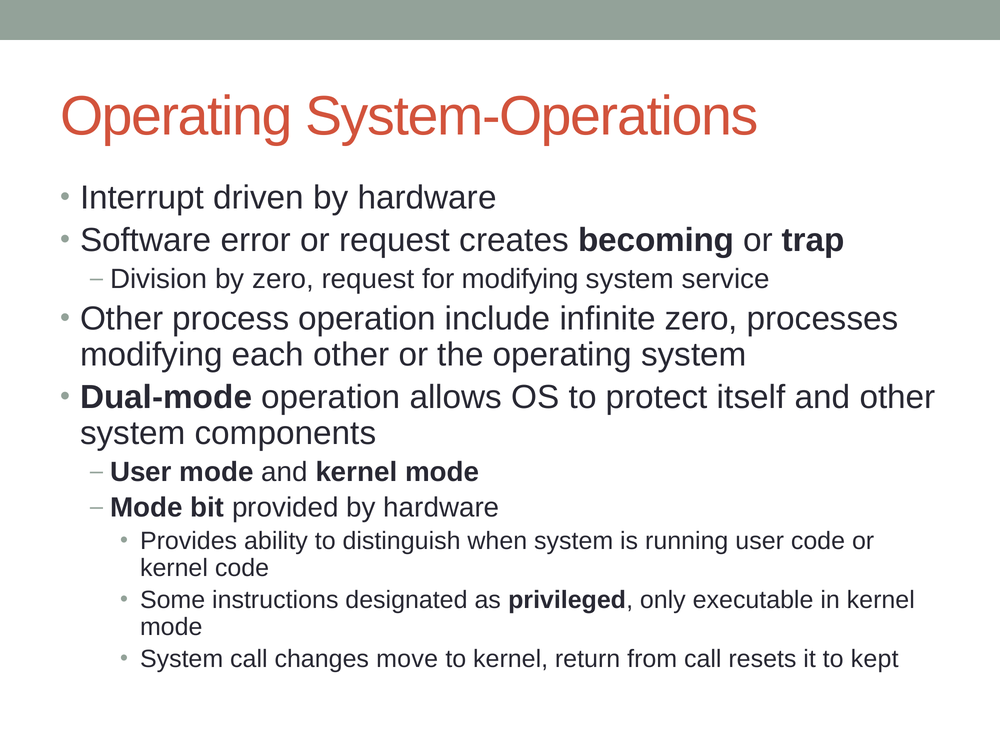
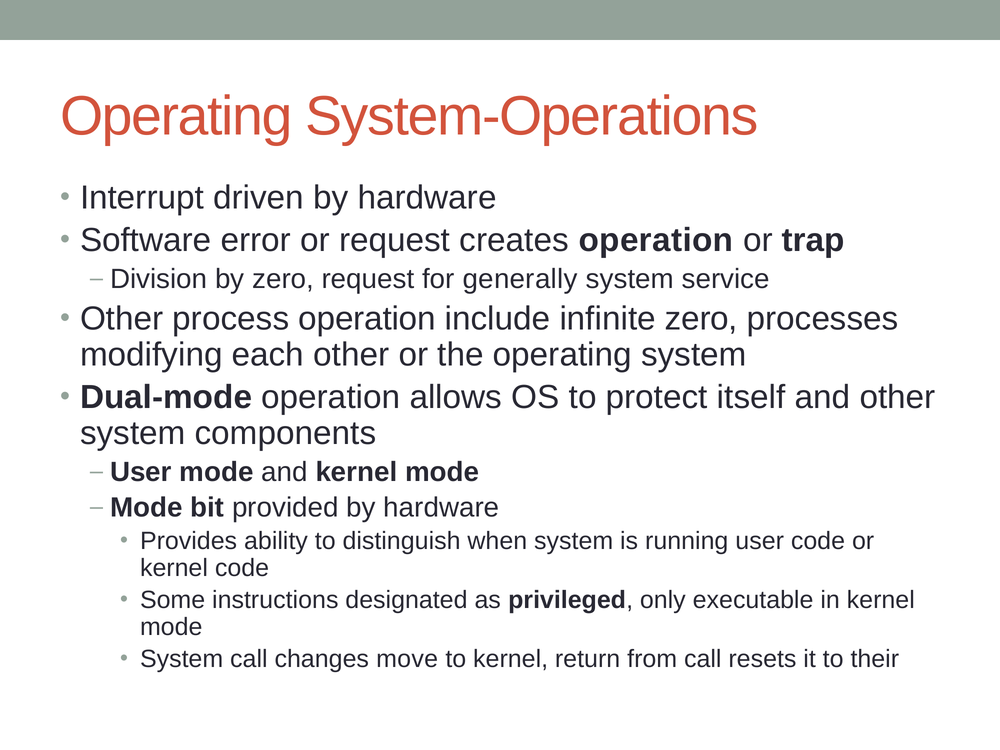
creates becoming: becoming -> operation
for modifying: modifying -> generally
kept: kept -> their
